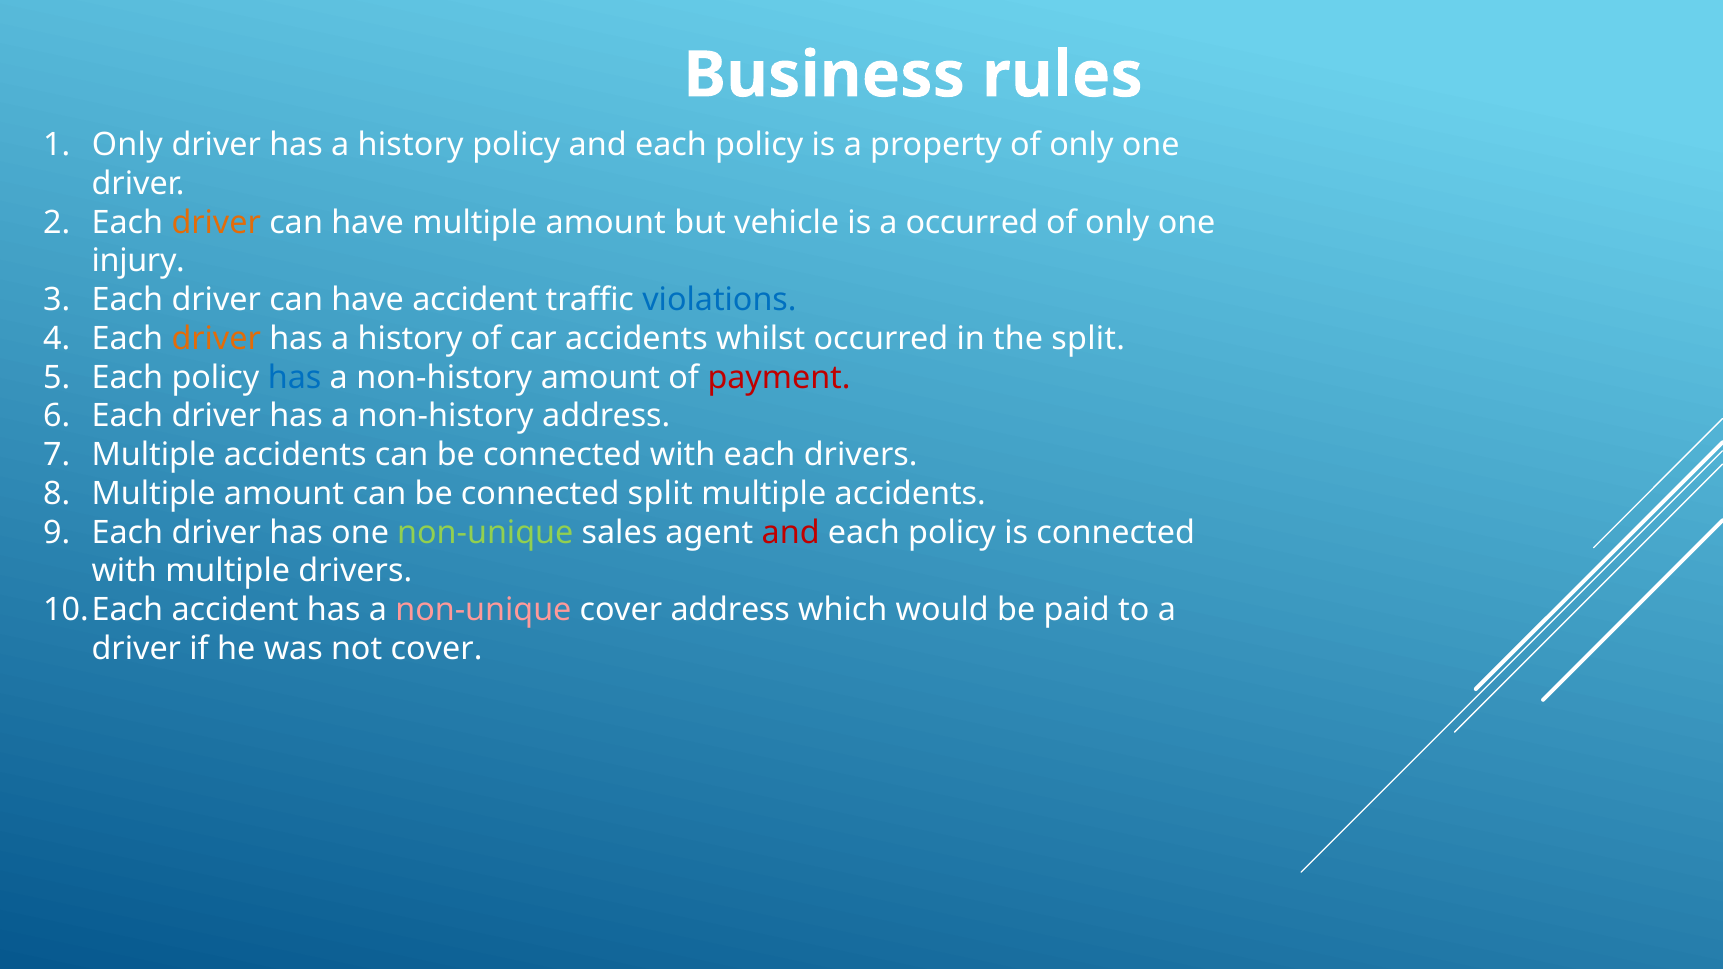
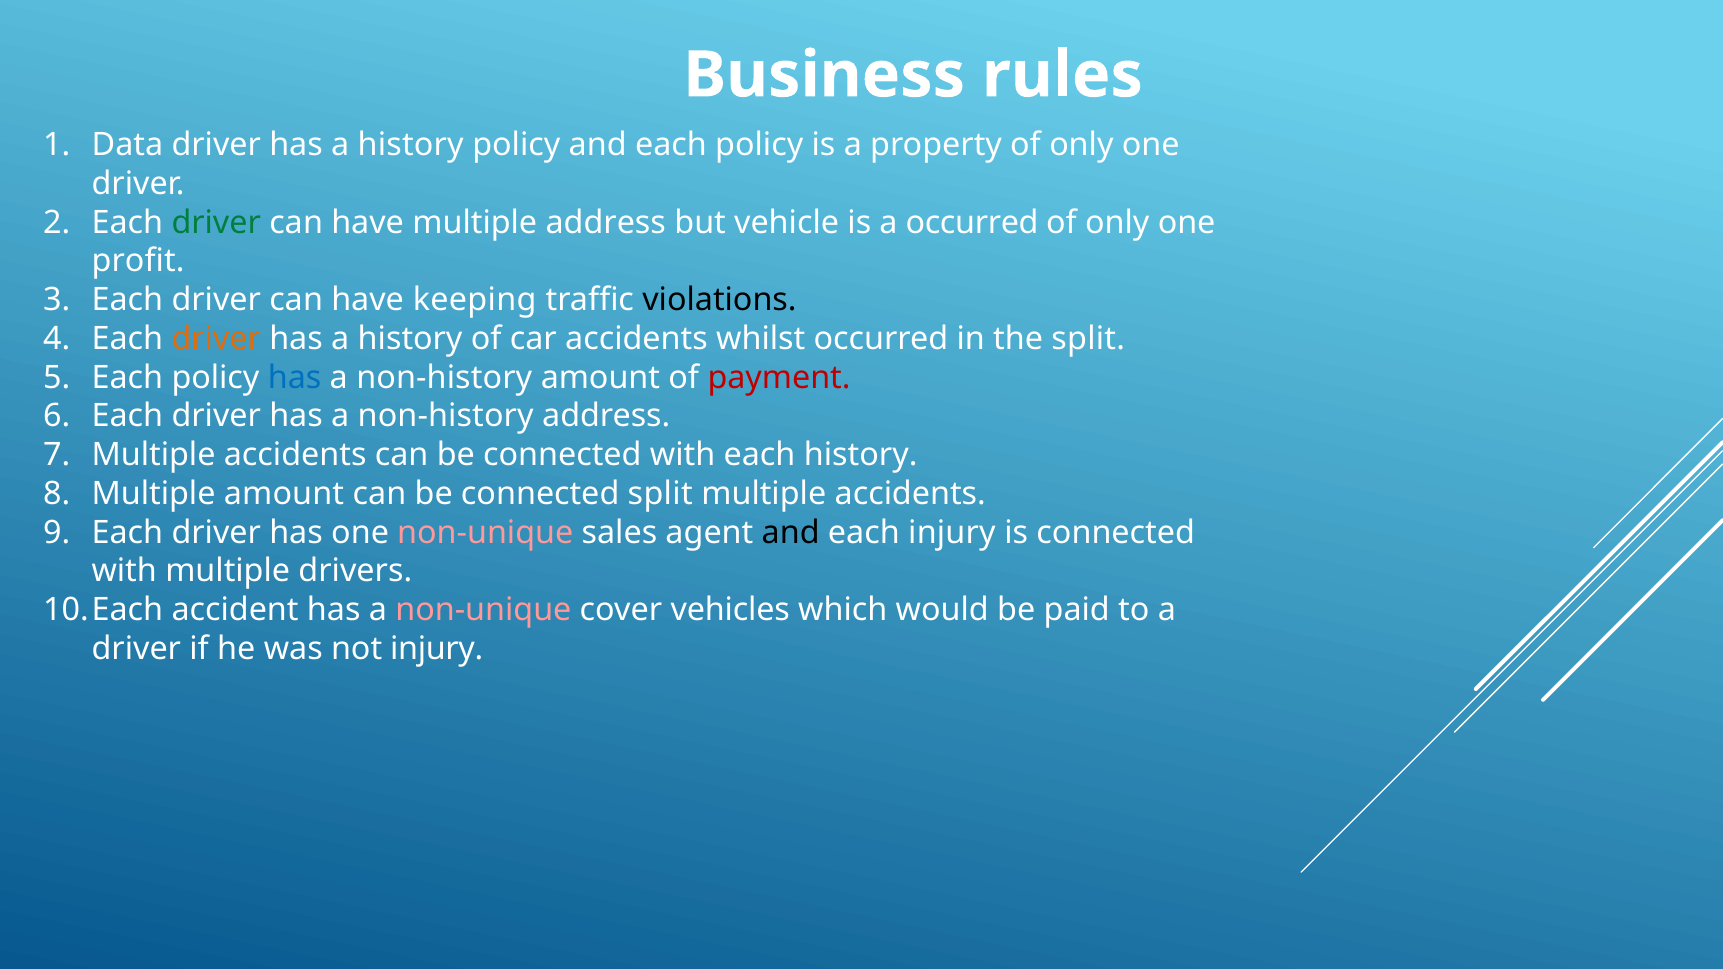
Only at (127, 145): Only -> Data
driver at (216, 222) colour: orange -> green
have multiple amount: amount -> address
injury: injury -> profit
have accident: accident -> keeping
violations colour: blue -> black
each drivers: drivers -> history
non-unique at (485, 533) colour: light green -> pink
and at (791, 533) colour: red -> black
policy at (952, 533): policy -> injury
cover address: address -> vehicles
not cover: cover -> injury
